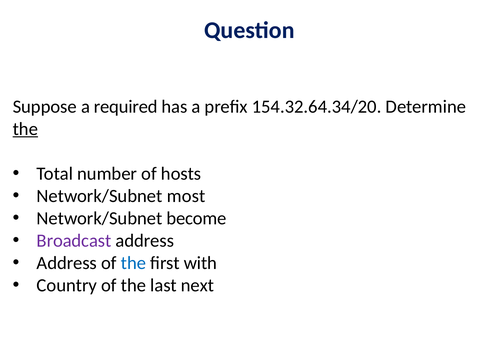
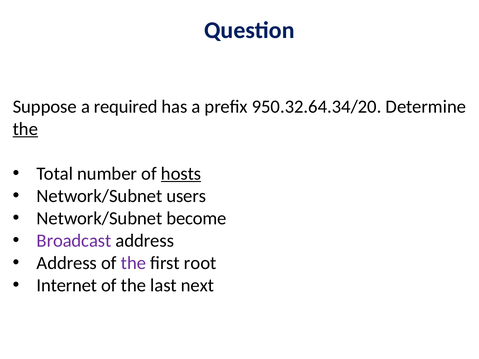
154.32.64.34/20: 154.32.64.34/20 -> 950.32.64.34/20
hosts underline: none -> present
most: most -> users
the at (133, 263) colour: blue -> purple
with: with -> root
Country: Country -> Internet
